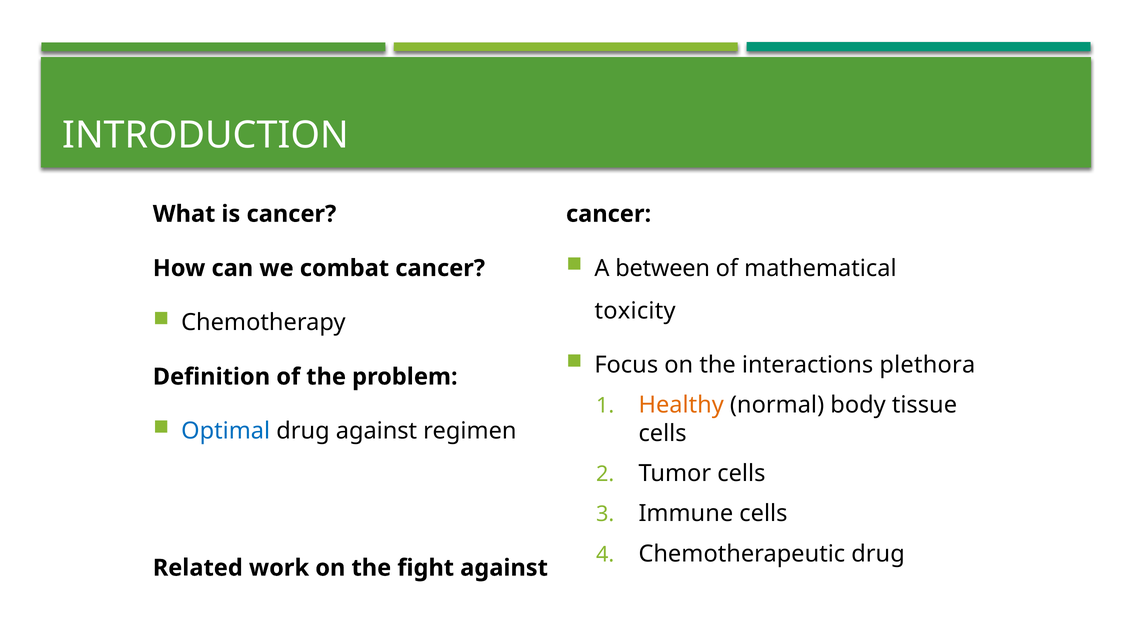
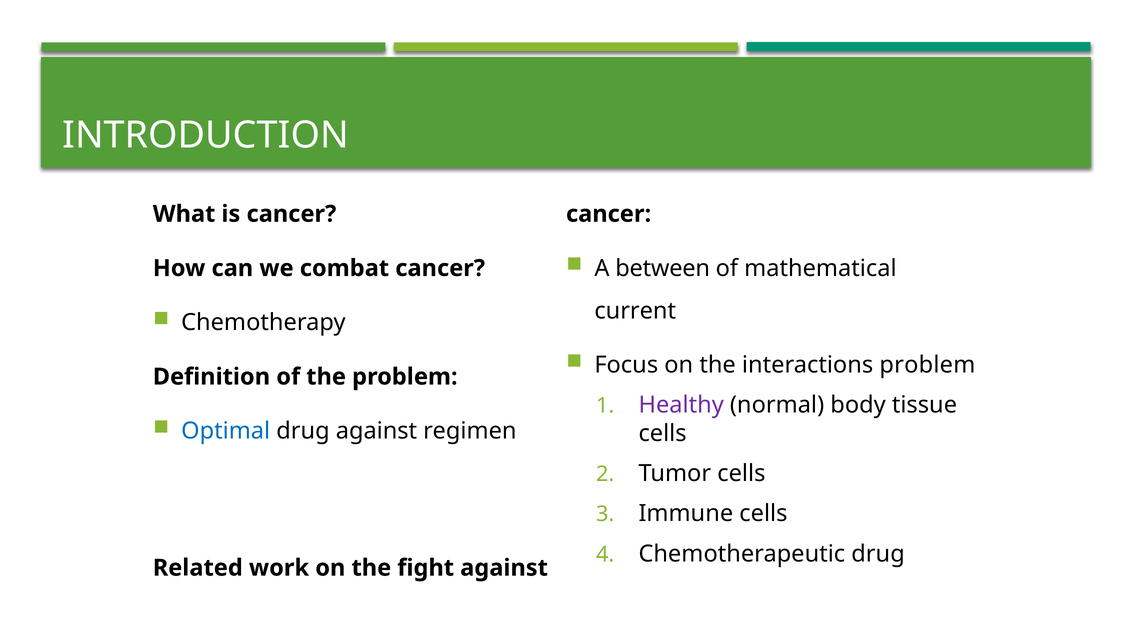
toxicity: toxicity -> current
interactions plethora: plethora -> problem
Healthy colour: orange -> purple
